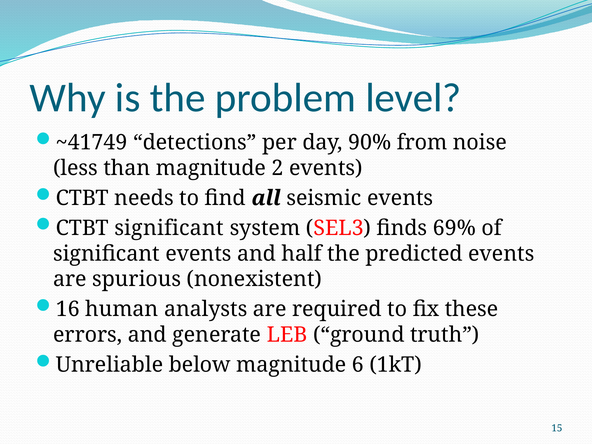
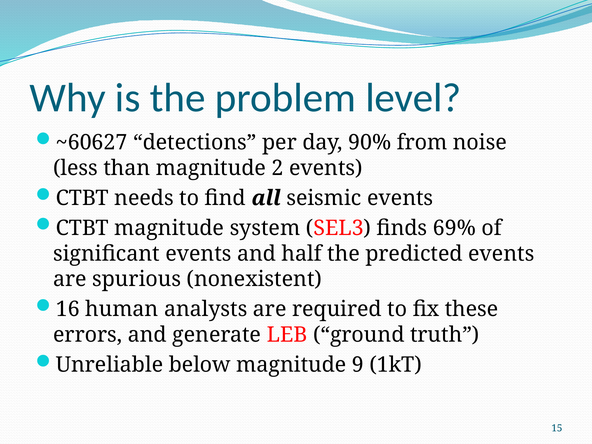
~41749: ~41749 -> ~60627
CTBT significant: significant -> magnitude
6: 6 -> 9
